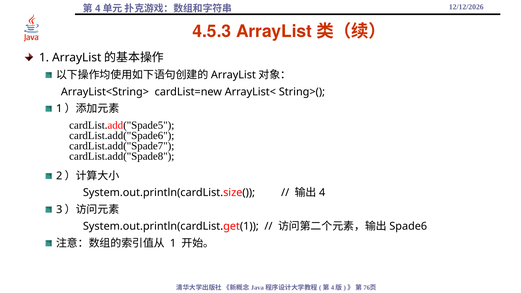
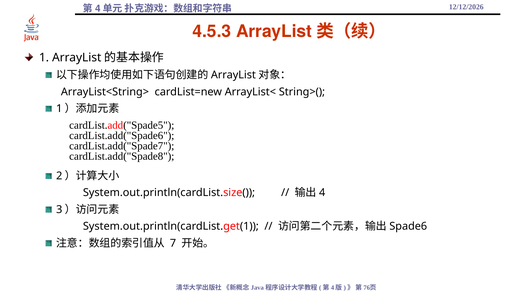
1 at (173, 243): 1 -> 7
